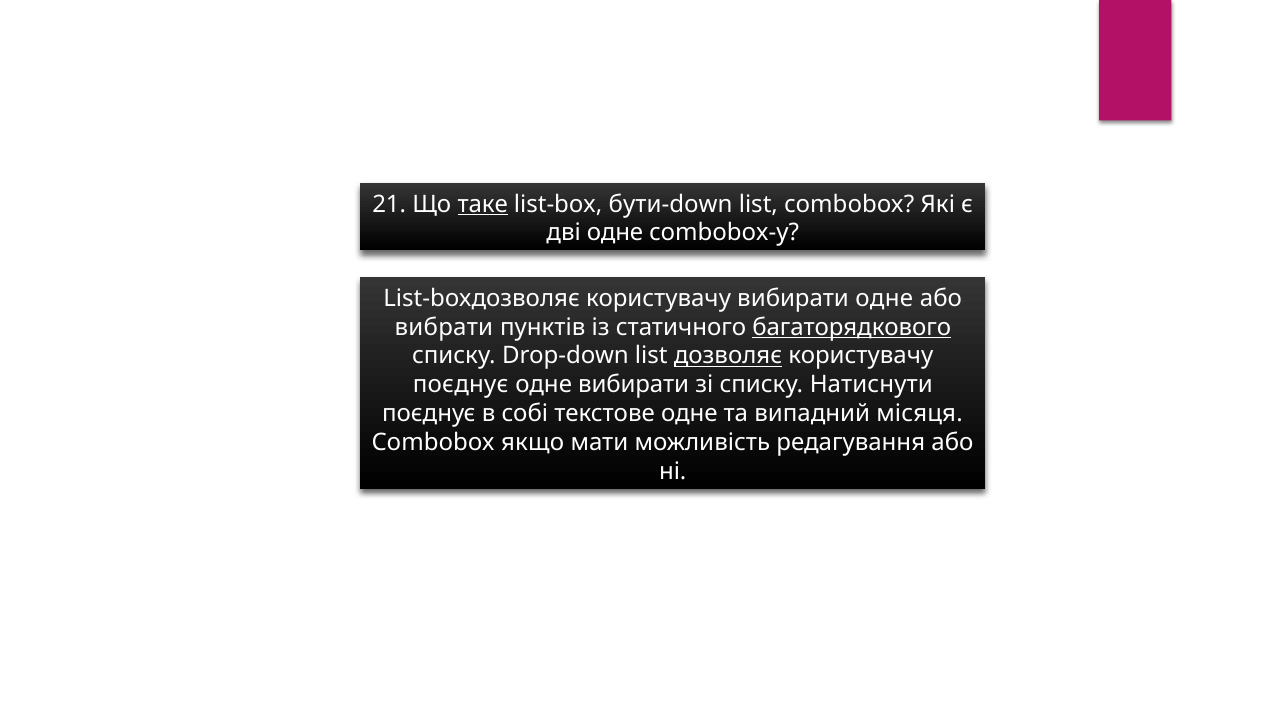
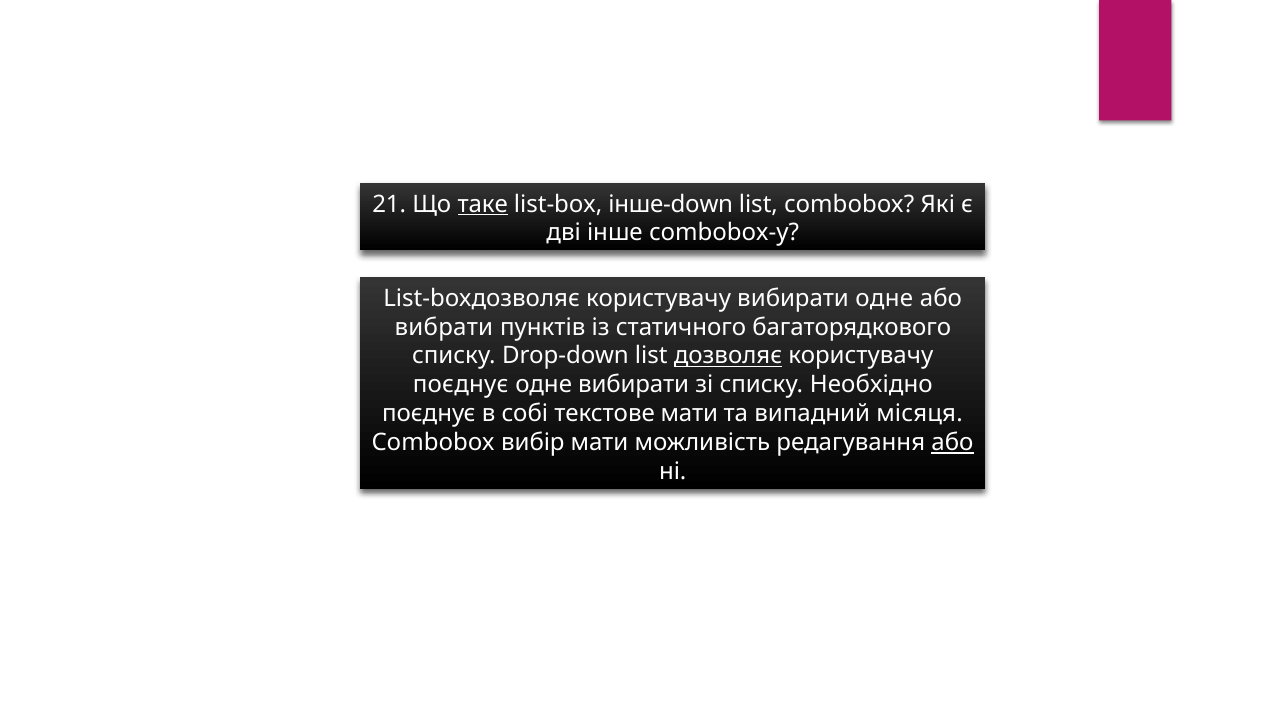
бути-down: бути-down -> інше-down
дві одне: одне -> інше
багаторядкового underline: present -> none
Натиснути: Натиснути -> Необхідно
текстове одне: одне -> мати
якщо: якщо -> вибір
або at (953, 443) underline: none -> present
